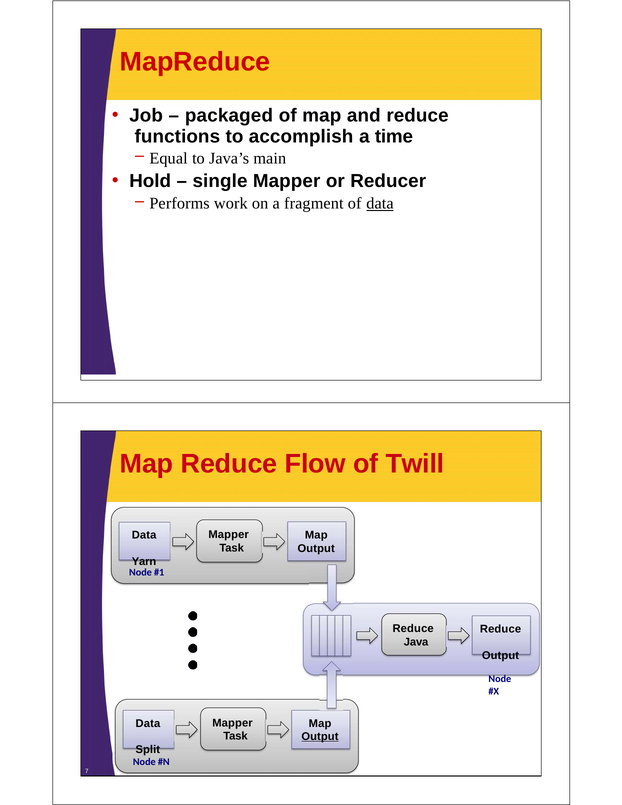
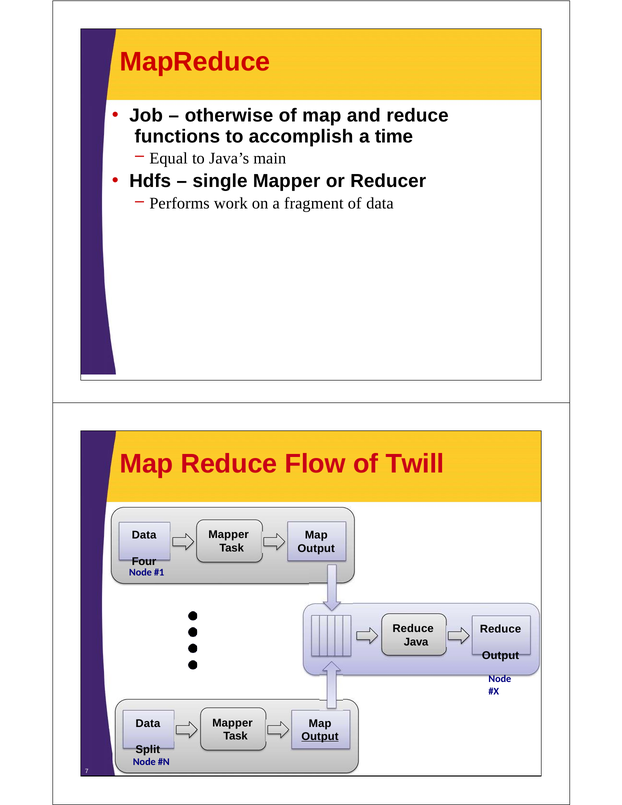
packaged: packaged -> otherwise
Hold: Hold -> Hdfs
data at (380, 203) underline: present -> none
Yarn: Yarn -> Four
